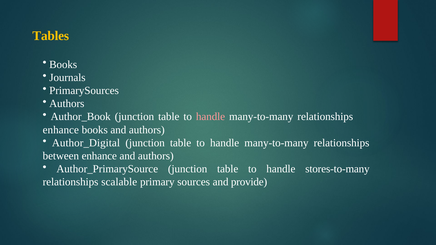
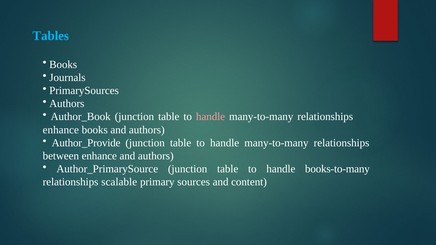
Tables colour: yellow -> light blue
Author_Digital: Author_Digital -> Author_Provide
stores-to-many: stores-to-many -> books-to-many
provide: provide -> content
